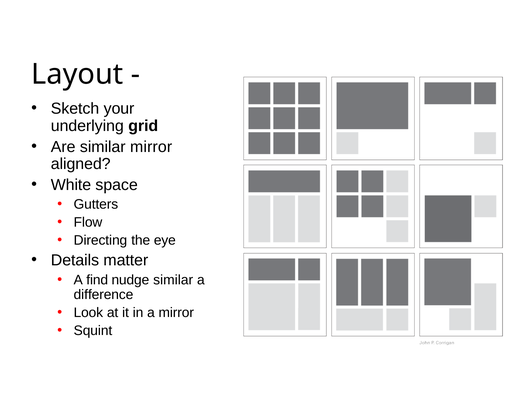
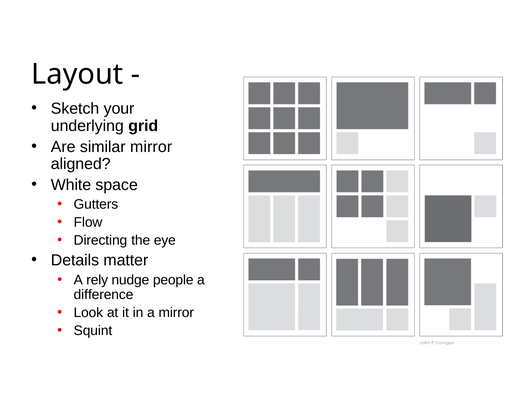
find: find -> rely
nudge similar: similar -> people
